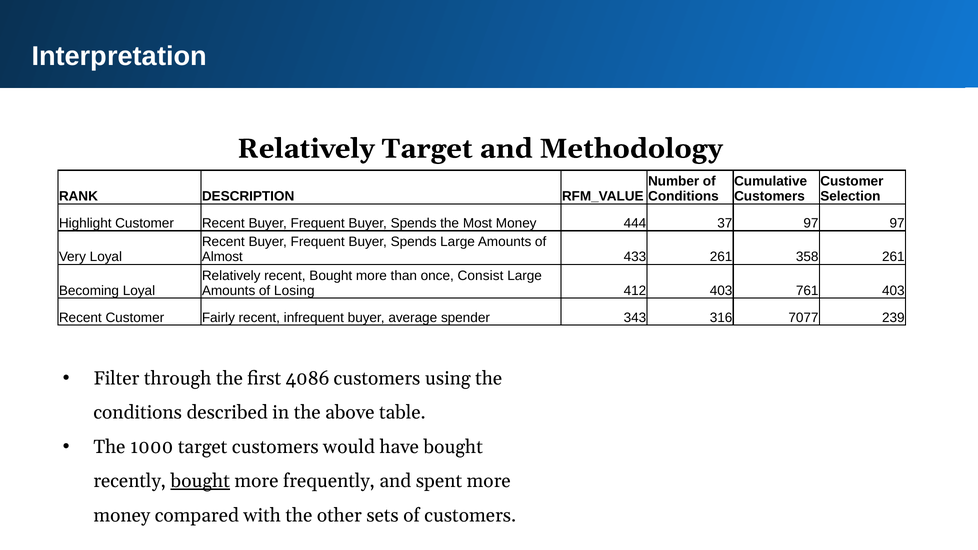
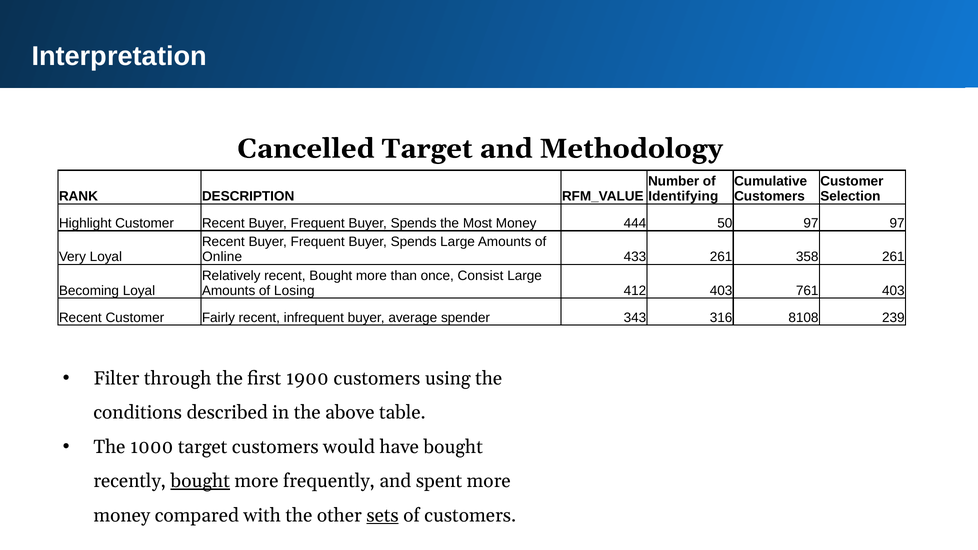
Relatively at (306, 149): Relatively -> Cancelled
Conditions at (683, 197): Conditions -> Identifying
37: 37 -> 50
Almost: Almost -> Online
7077: 7077 -> 8108
4086: 4086 -> 1900
sets underline: none -> present
